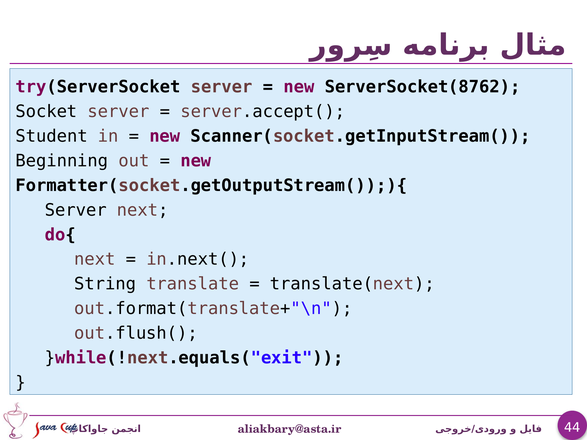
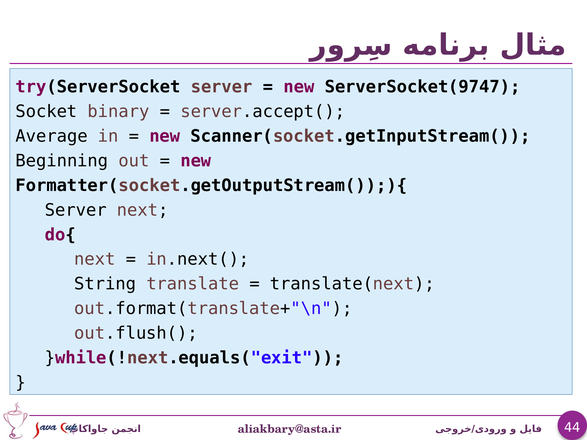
ServerSocket(8762: ServerSocket(8762 -> ServerSocket(9747
Socket server: server -> binary
Student: Student -> Average
